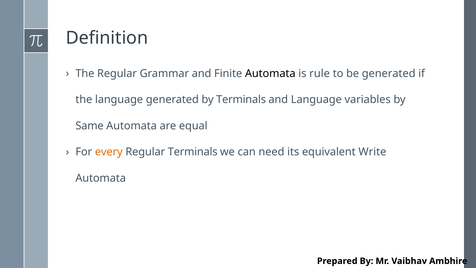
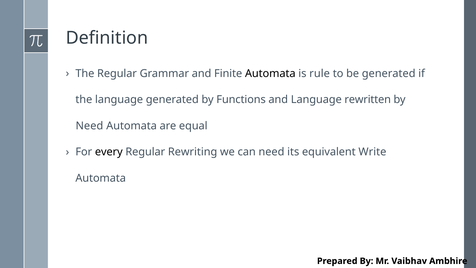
by Terminals: Terminals -> Functions
variables: variables -> rewritten
Same at (90, 126): Same -> Need
every colour: orange -> black
Regular Terminals: Terminals -> Rewriting
